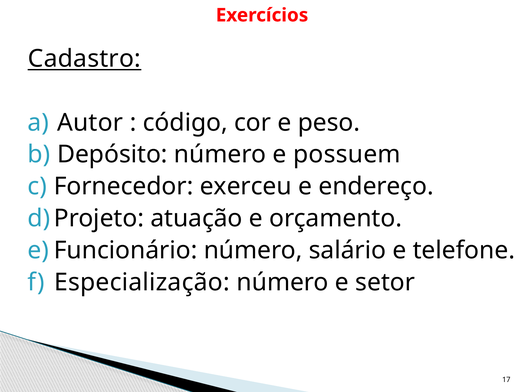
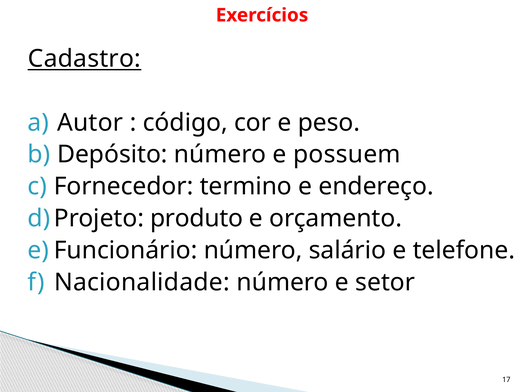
exerceu: exerceu -> termino
atuação: atuação -> produto
Especialização: Especialização -> Nacionalidade
